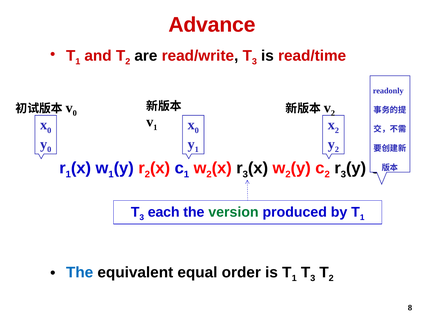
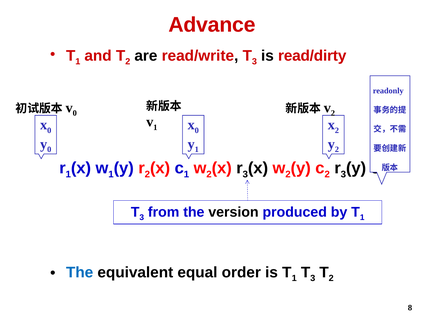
read/time: read/time -> read/dirty
each: each -> from
version colour: green -> black
